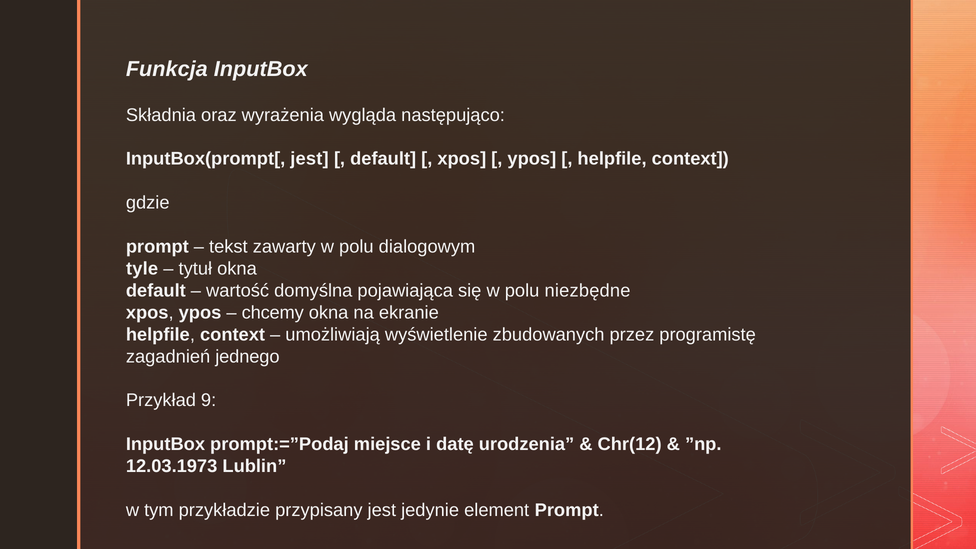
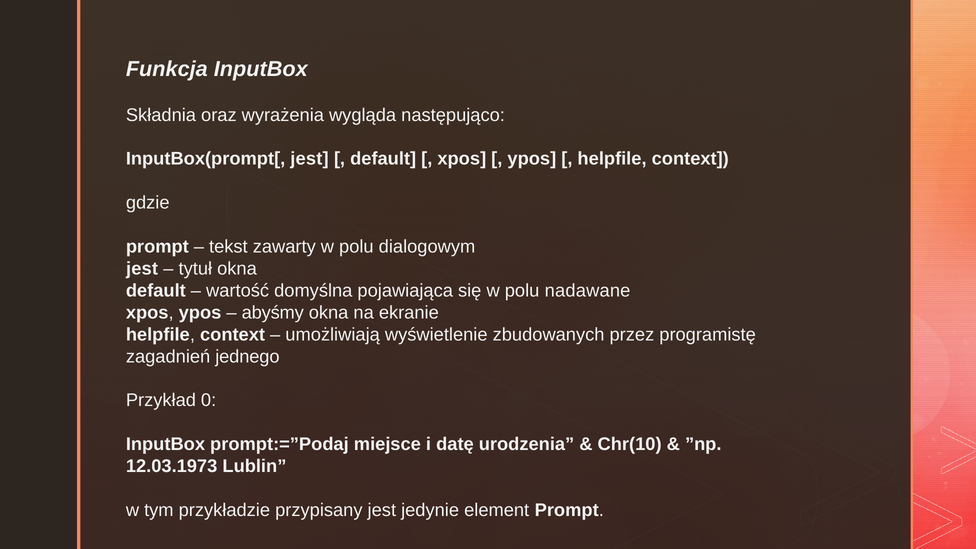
tyle at (142, 269): tyle -> jest
niezbędne: niezbędne -> nadawane
chcemy: chcemy -> abyśmy
9: 9 -> 0
Chr(12: Chr(12 -> Chr(10
